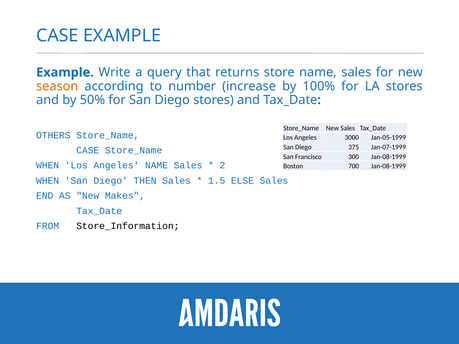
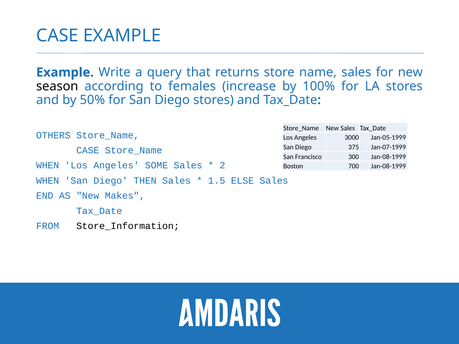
season colour: orange -> black
number: number -> females
Angeles NAME: NAME -> SOME
